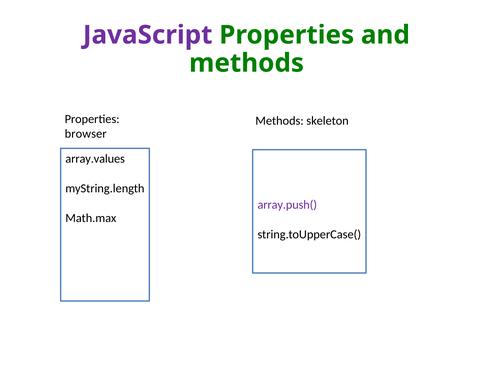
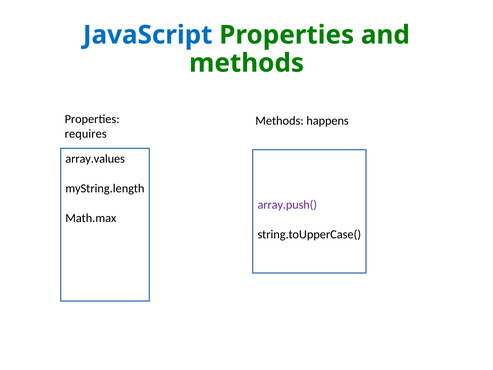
JavaScript colour: purple -> blue
skeleton: skeleton -> happens
browser: browser -> requires
